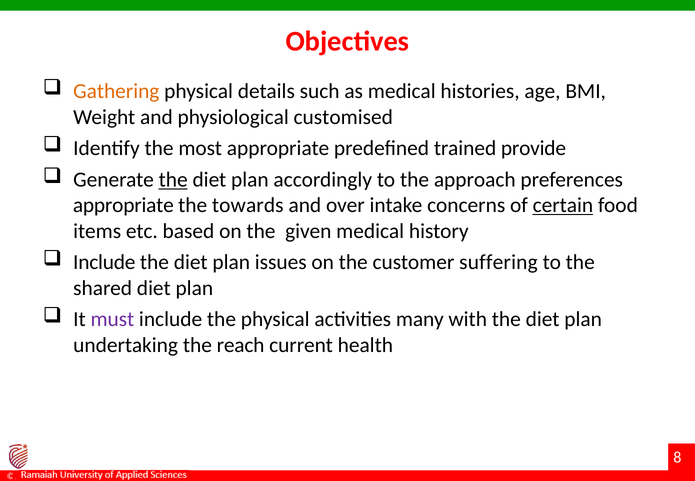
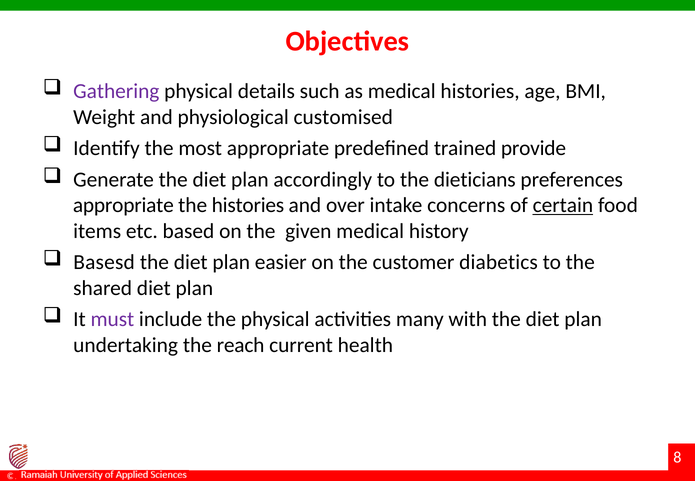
Gathering colour: orange -> purple
the at (173, 180) underline: present -> none
approach: approach -> dieticians
the towards: towards -> histories
Include at (104, 262): Include -> Basesd
issues: issues -> easier
suffering: suffering -> diabetics
